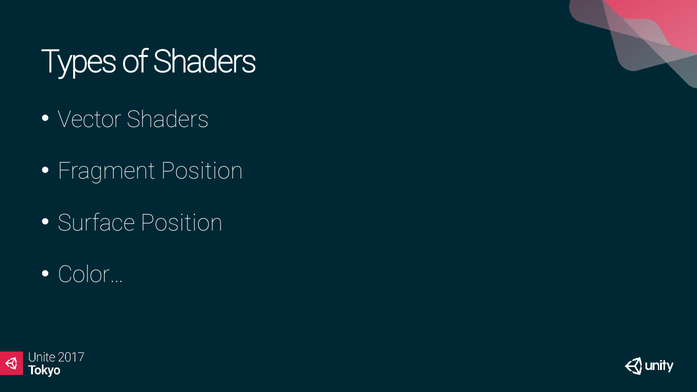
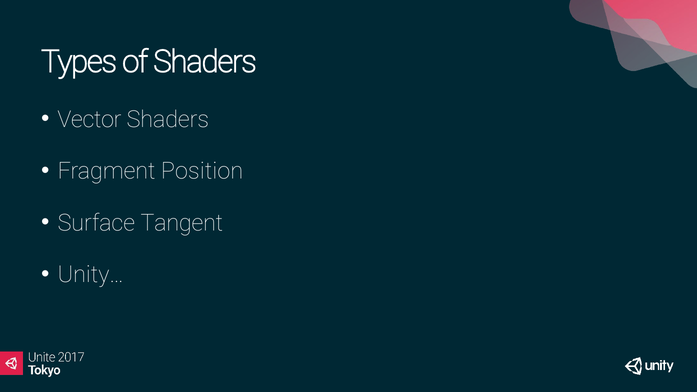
Surface Position: Position -> Tangent
Color…: Color… -> Unity…
